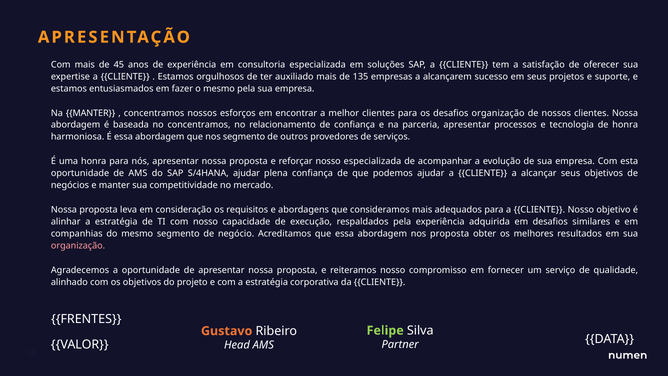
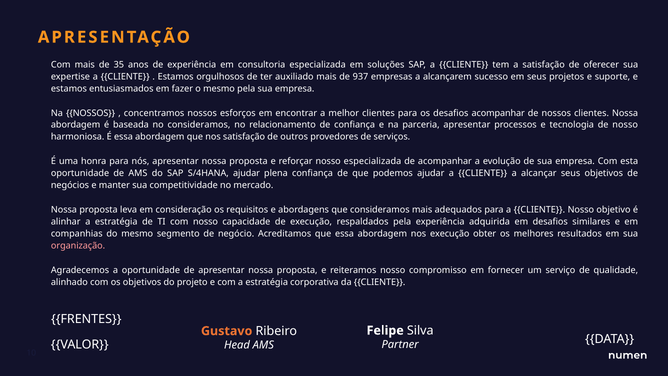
45: 45 -> 35
135: 135 -> 937
Na MANTER: MANTER -> NOSSOS
desafios organização: organização -> acompanhar
no concentramos: concentramos -> consideramos
de honra: honra -> nosso
nos segmento: segmento -> satisfação
nos proposta: proposta -> execução
Felipe colour: light green -> white
